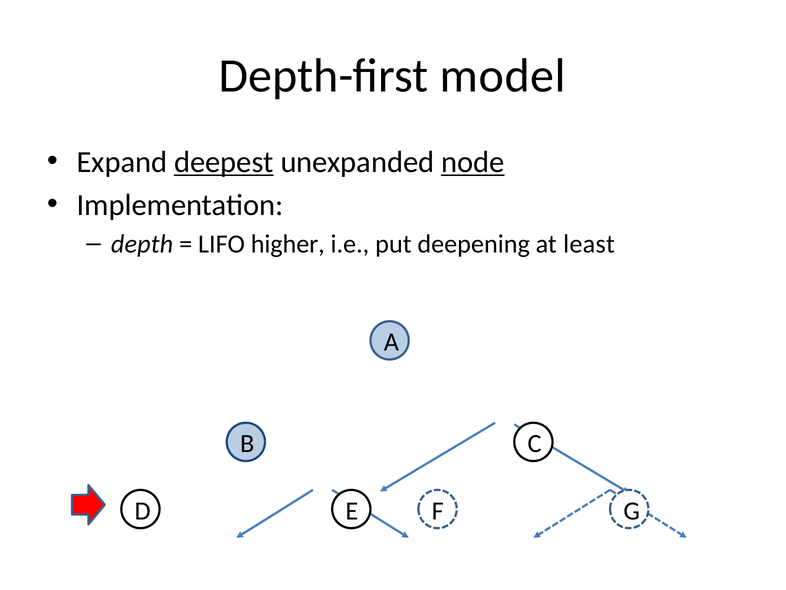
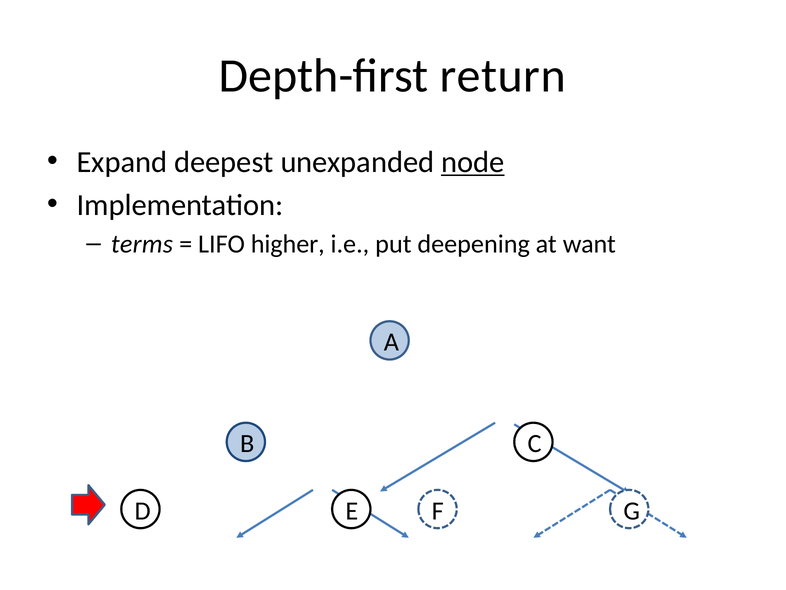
model: model -> return
deepest underline: present -> none
depth: depth -> terms
least: least -> want
